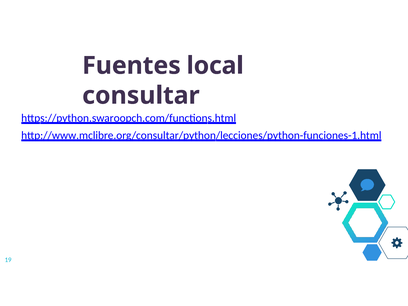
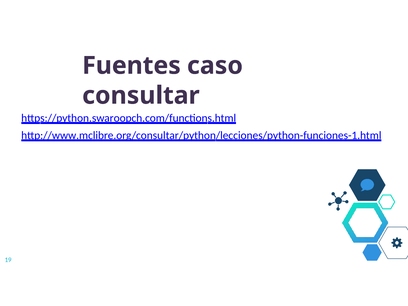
local: local -> caso
